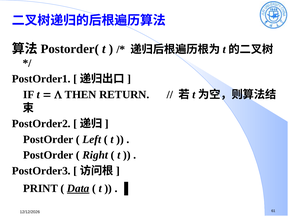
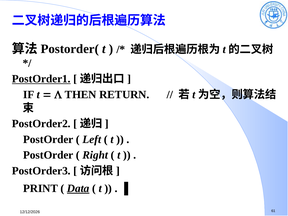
PostOrder1 underline: none -> present
